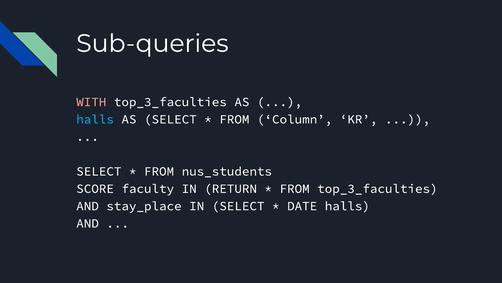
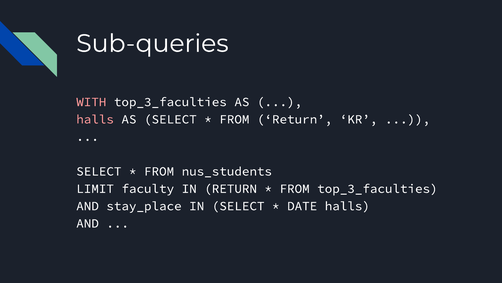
halls at (95, 119) colour: light blue -> pink
FROM Column: Column -> Return
SCORE: SCORE -> LIMIT
